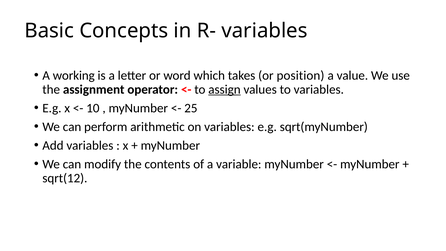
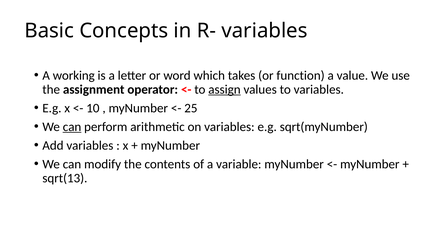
position: position -> function
can at (72, 127) underline: none -> present
sqrt(12: sqrt(12 -> sqrt(13
